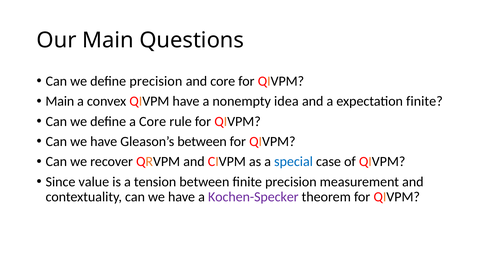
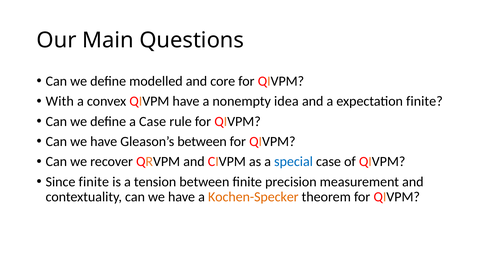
define precision: precision -> modelled
Main at (60, 101): Main -> With
a Core: Core -> Case
Since value: value -> finite
Kochen-Specker colour: purple -> orange
